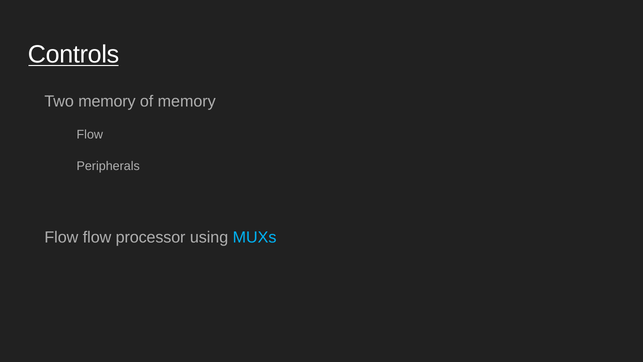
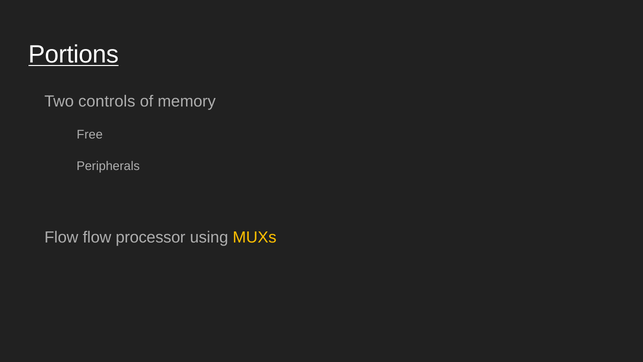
Controls: Controls -> Portions
Two memory: memory -> controls
Flow at (90, 135): Flow -> Free
MUXs colour: light blue -> yellow
